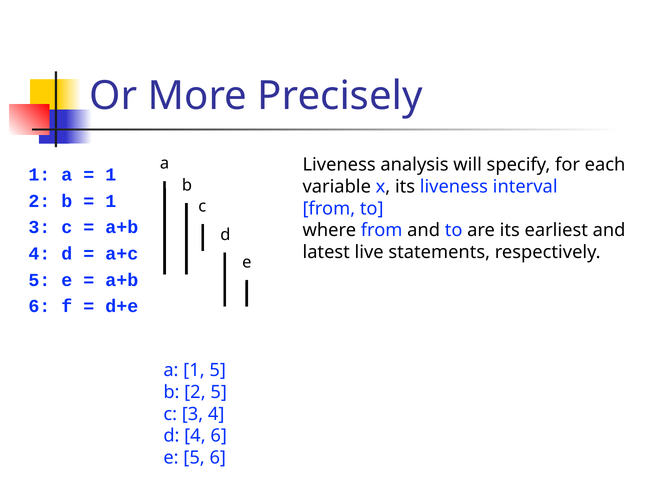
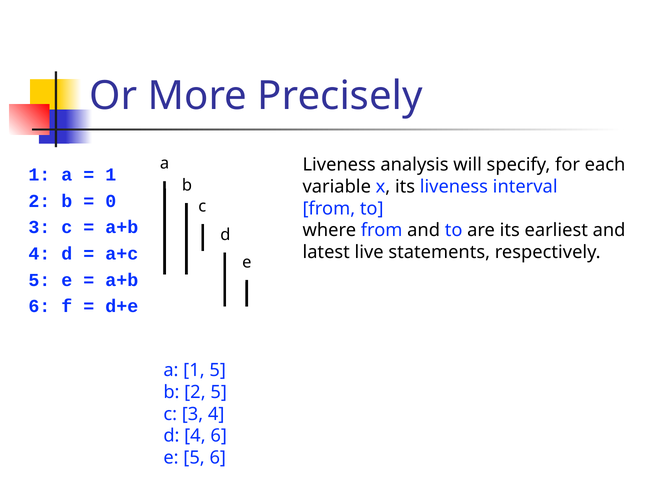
1 at (111, 201): 1 -> 0
